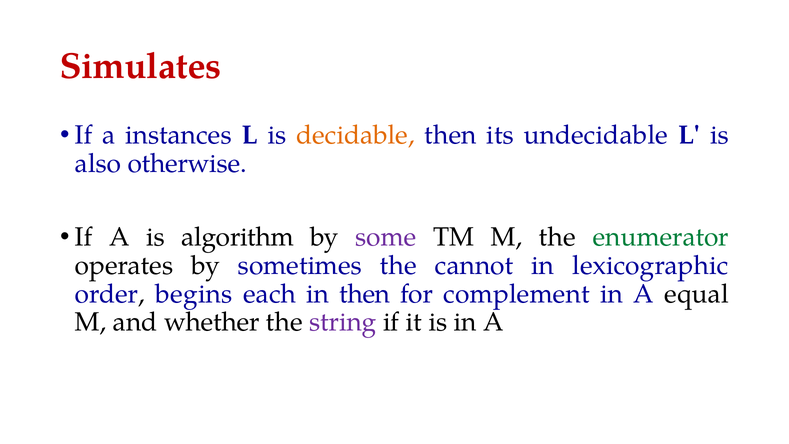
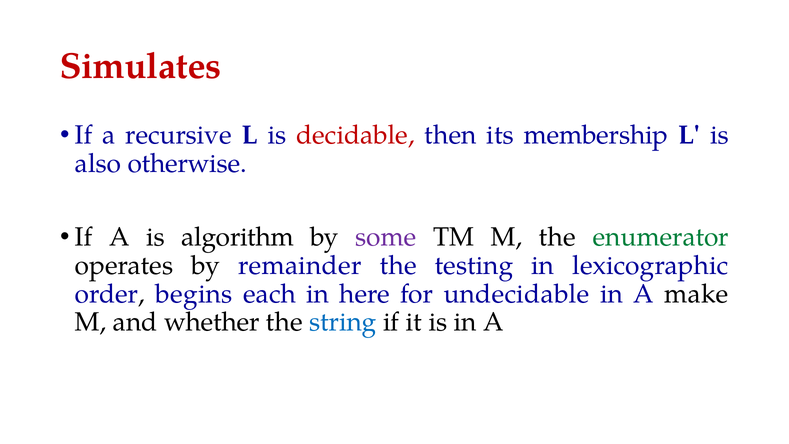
instances: instances -> recursive
decidable colour: orange -> red
undecidable: undecidable -> membership
sometimes: sometimes -> remainder
cannot: cannot -> testing
in then: then -> here
complement: complement -> undecidable
equal: equal -> make
string colour: purple -> blue
